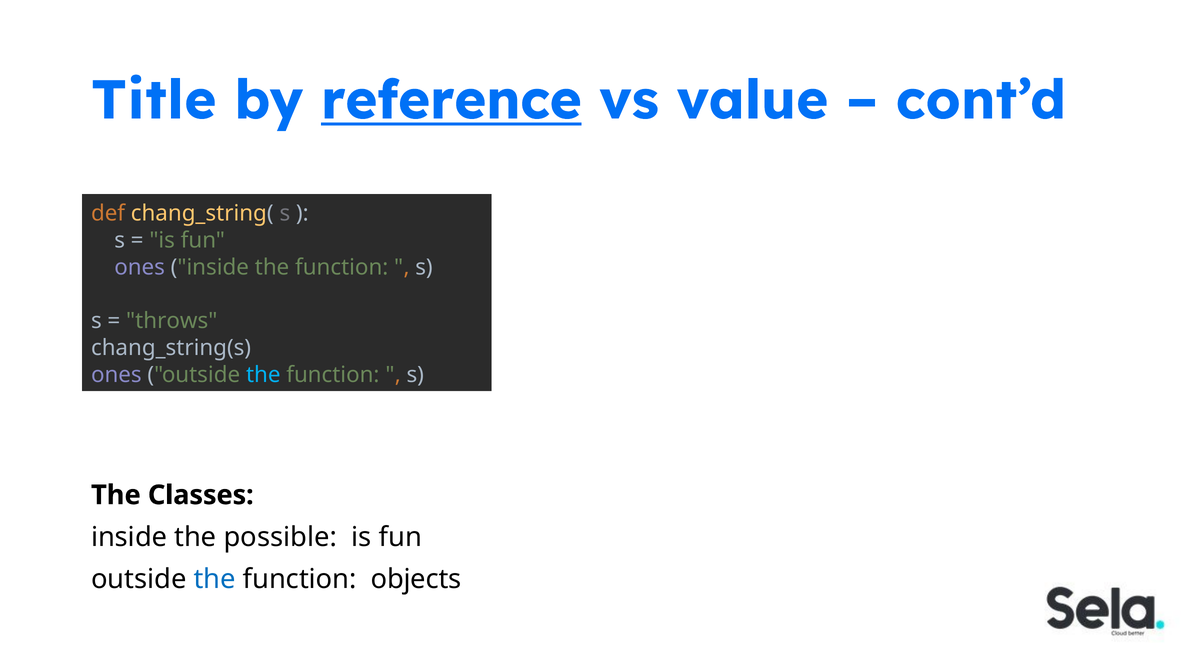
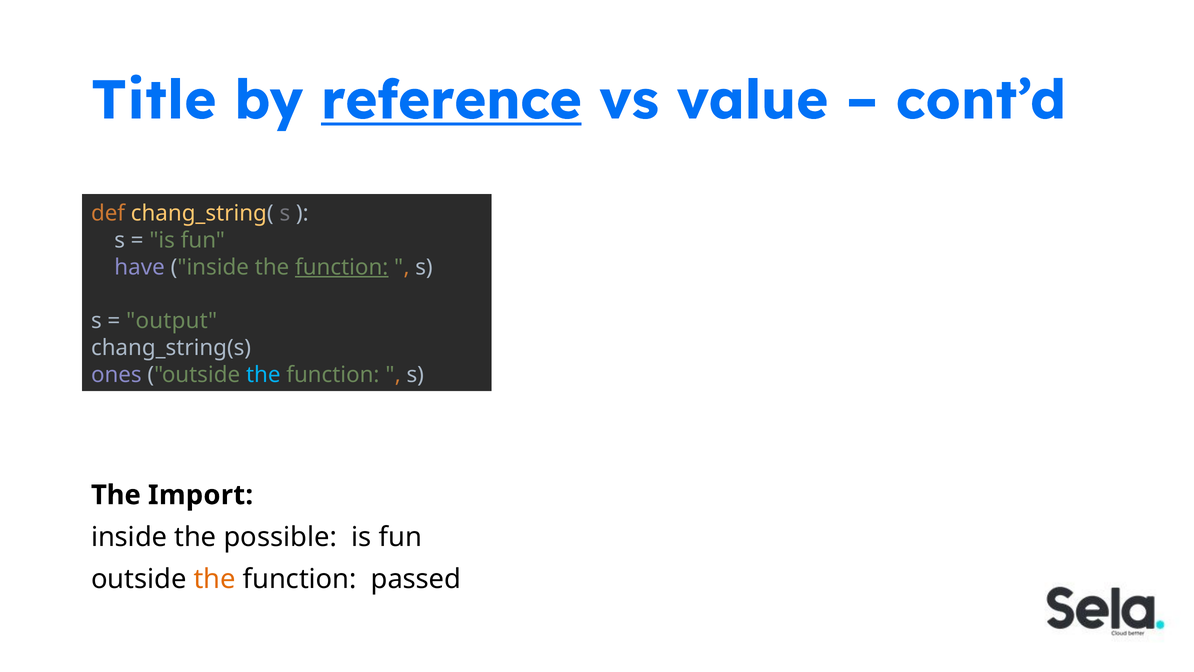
ones at (140, 267): ones -> have
function at (342, 267) underline: none -> present
throws: throws -> output
Classes: Classes -> Import
the at (215, 579) colour: blue -> orange
objects: objects -> passed
